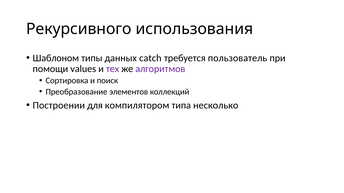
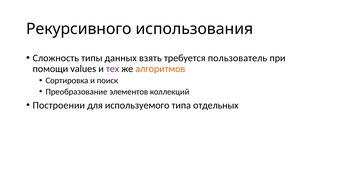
Шаблоном: Шаблоном -> Сложность
catch: catch -> взять
алгоритмов colour: purple -> orange
компилятором: компилятором -> используемого
несколько: несколько -> отдельных
